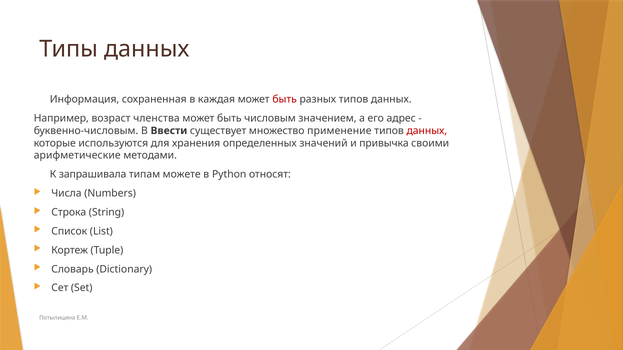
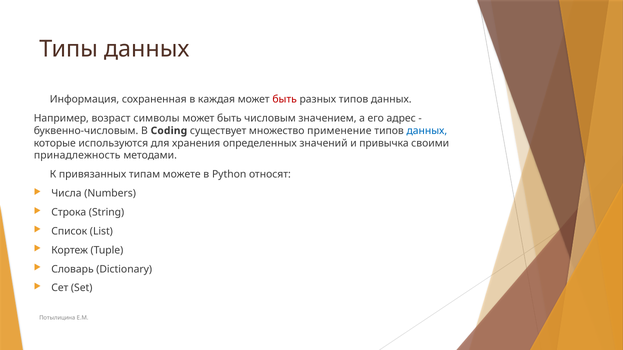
членства: членства -> символы
Ввести: Ввести -> Coding
данных at (427, 131) colour: red -> blue
арифметические: арифметические -> принадлежность
запрашивала: запрашивала -> привязанных
